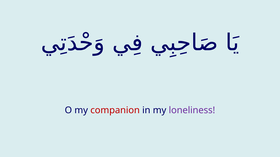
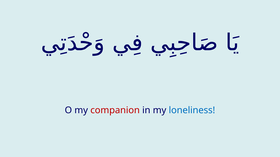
loneliness colour: purple -> blue
